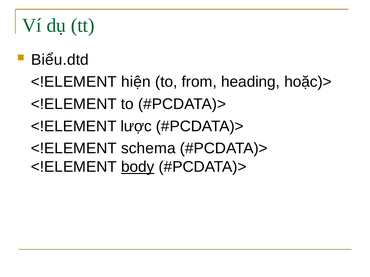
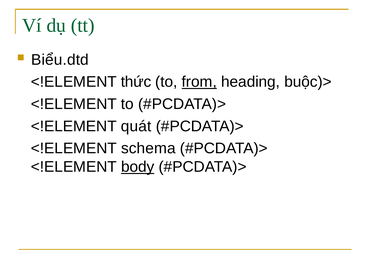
hiện: hiện -> thức
from underline: none -> present
hoặc)>: hoặc)> -> buộc)>
lược: lược -> quát
